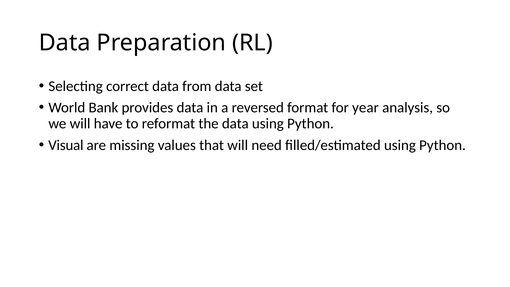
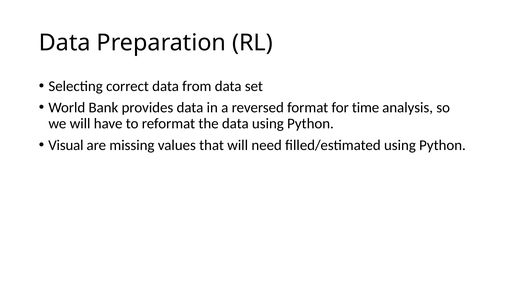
year: year -> time
